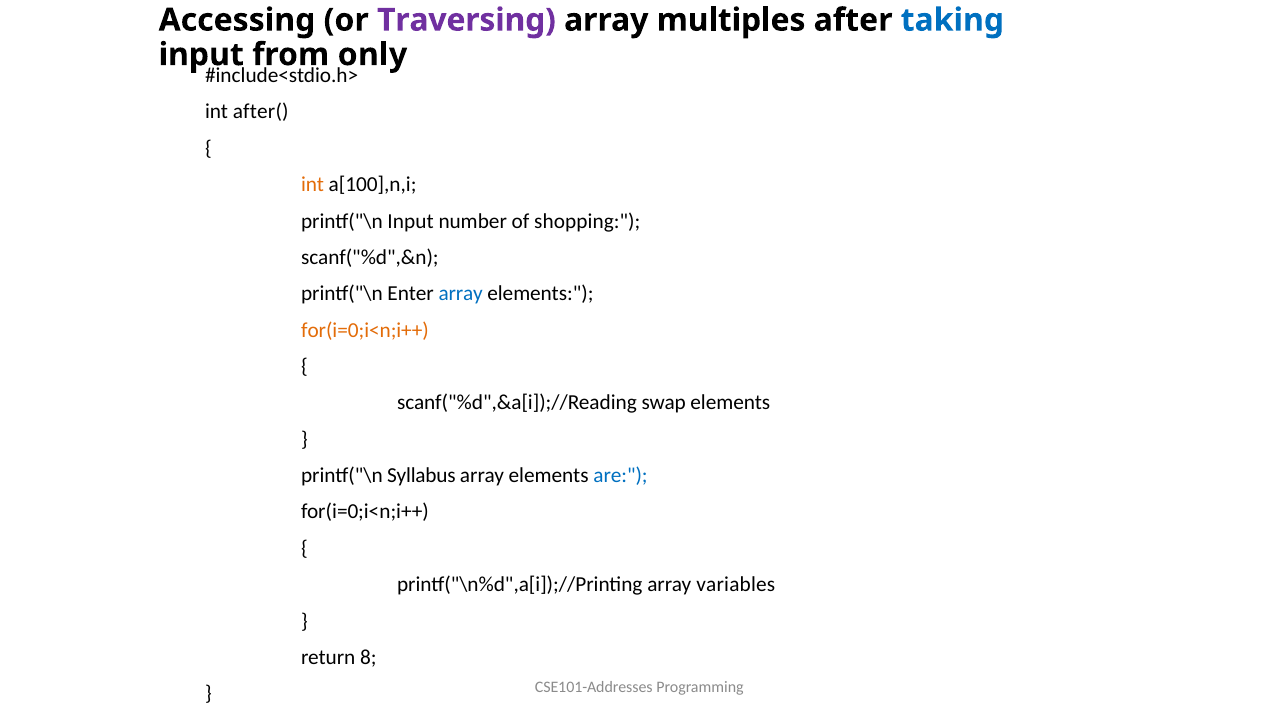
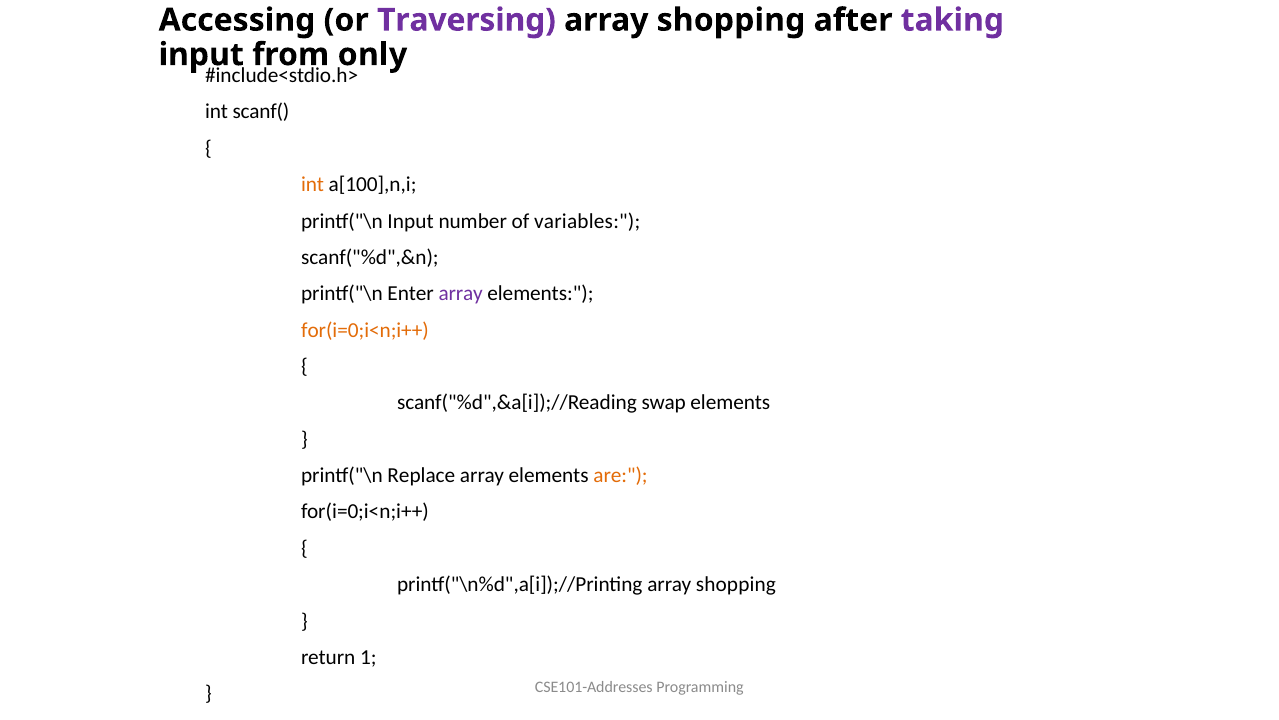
multiples at (731, 20): multiples -> shopping
taking colour: blue -> purple
after(: after( -> scanf(
shopping: shopping -> variables
array at (461, 294) colour: blue -> purple
Syllabus: Syllabus -> Replace
are colour: blue -> orange
printf("\n%d",a[i]);//Printing array variables: variables -> shopping
8: 8 -> 1
